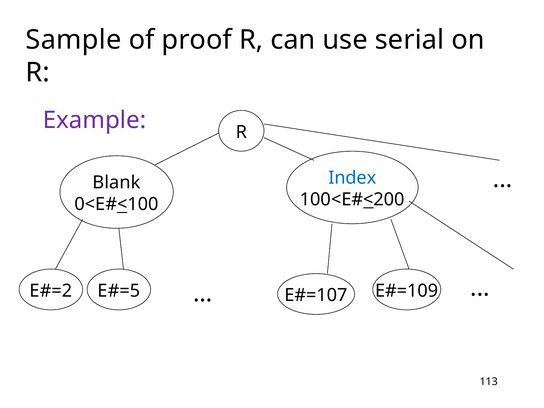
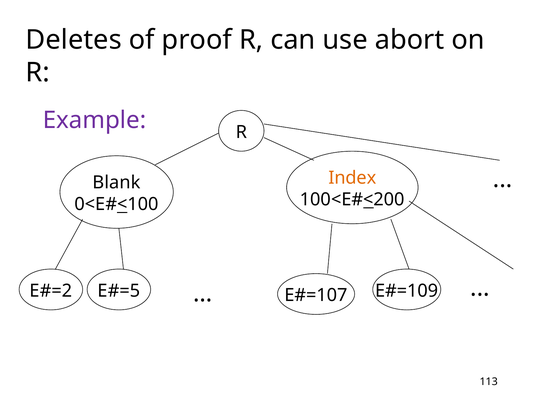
Sample: Sample -> Deletes
serial: serial -> abort
Index colour: blue -> orange
